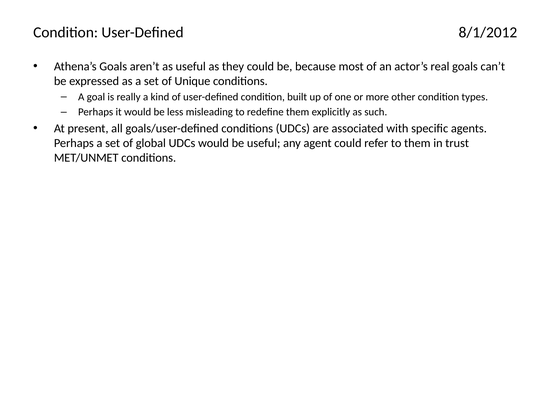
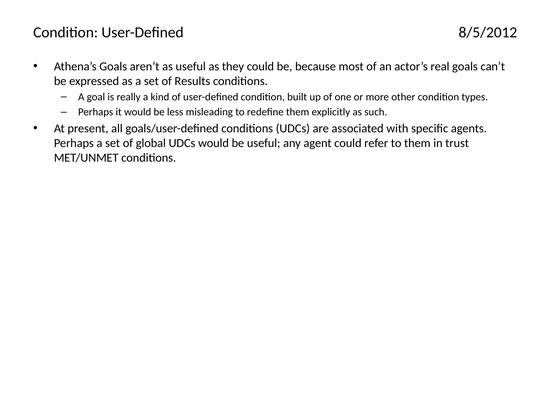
8/1/2012: 8/1/2012 -> 8/5/2012
Unique: Unique -> Results
